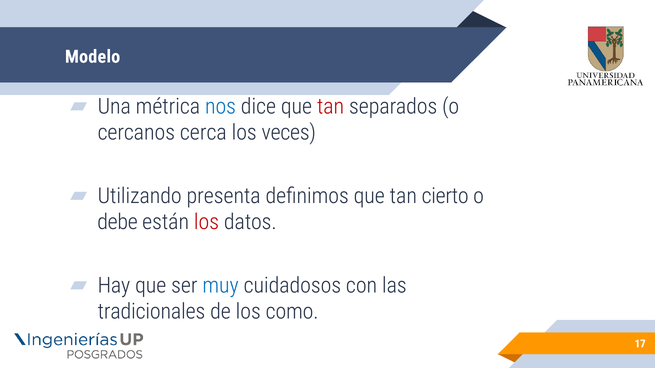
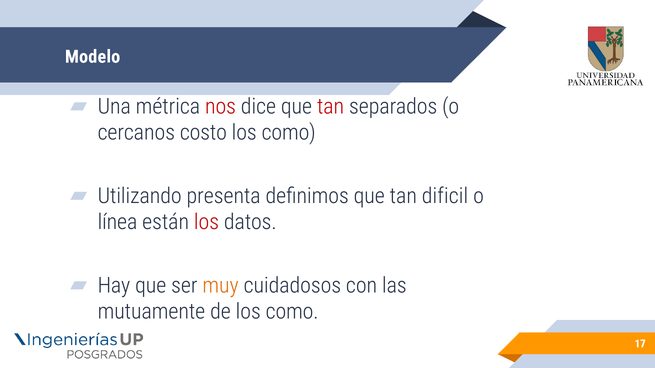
nos colour: blue -> red
cerca: cerca -> costo
veces at (289, 133): veces -> como
cierto: cierto -> dificil
debe: debe -> línea
muy colour: blue -> orange
tradicionales: tradicionales -> mutuamente
